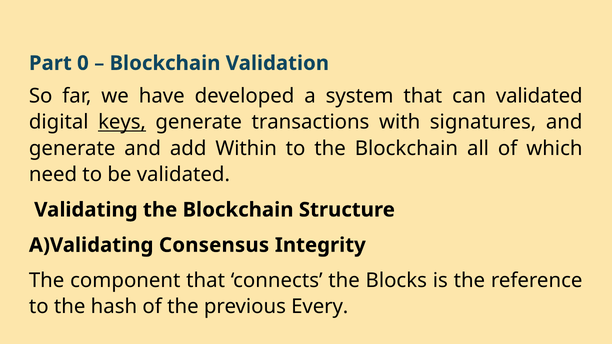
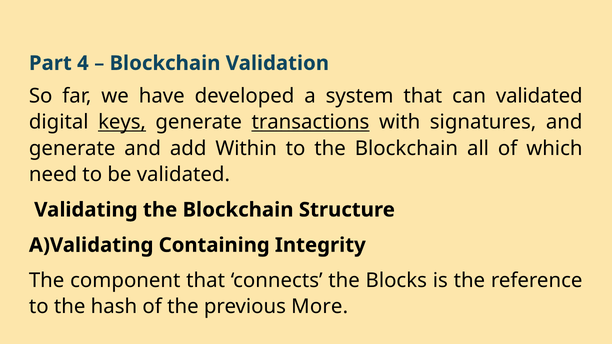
0: 0 -> 4
transactions underline: none -> present
Consensus: Consensus -> Containing
Every: Every -> More
